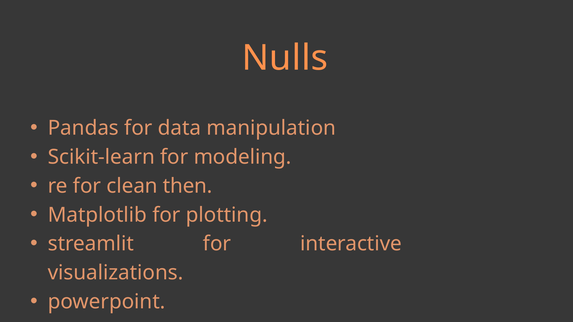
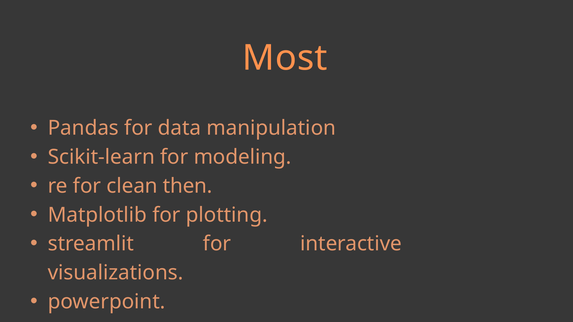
Nulls: Nulls -> Most
